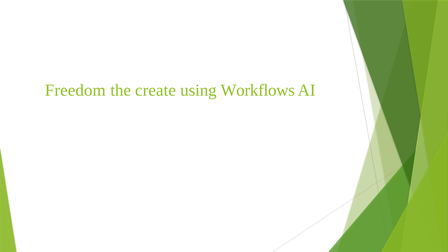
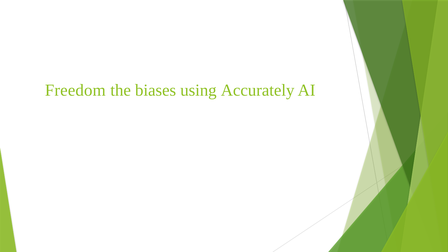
create: create -> biases
Workflows: Workflows -> Accurately
